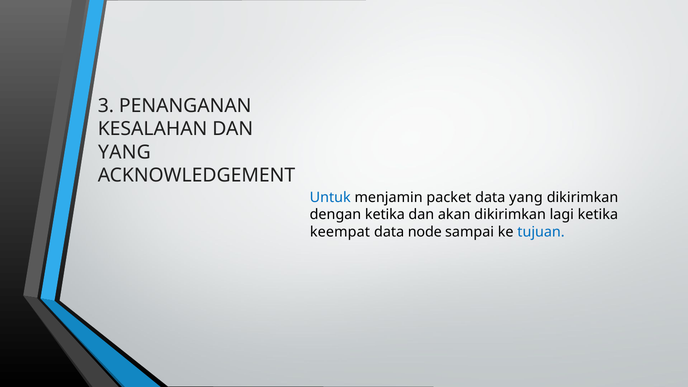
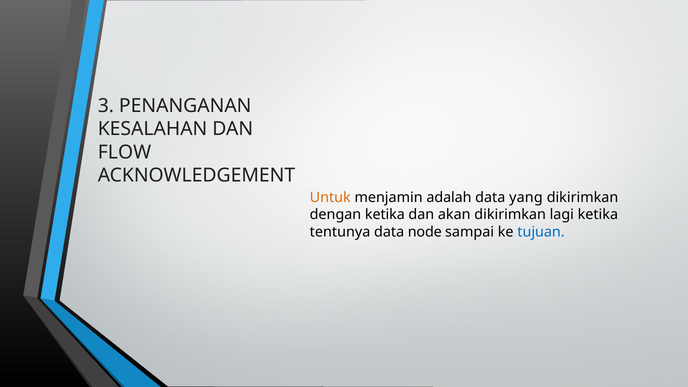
YANG at (124, 152): YANG -> FLOW
Untuk colour: blue -> orange
packet: packet -> adalah
keempat: keempat -> tentunya
